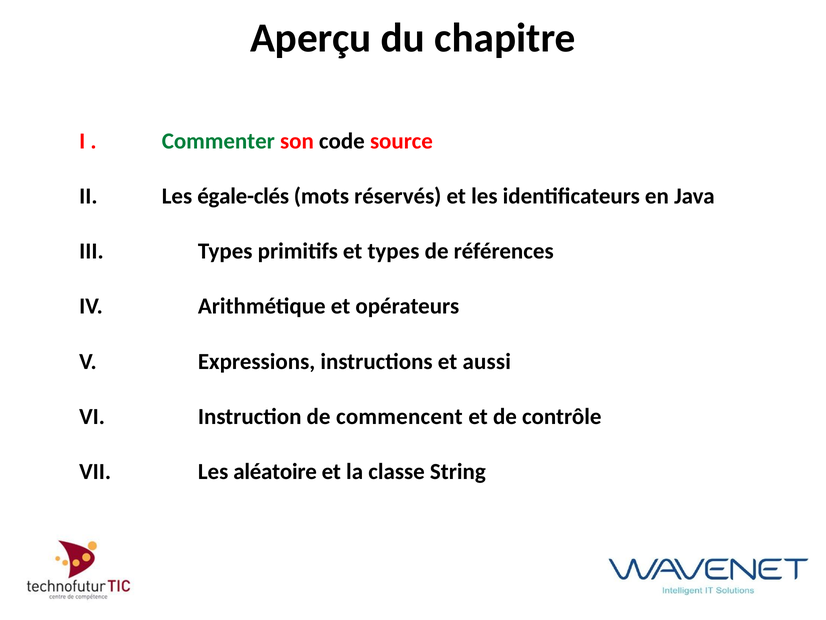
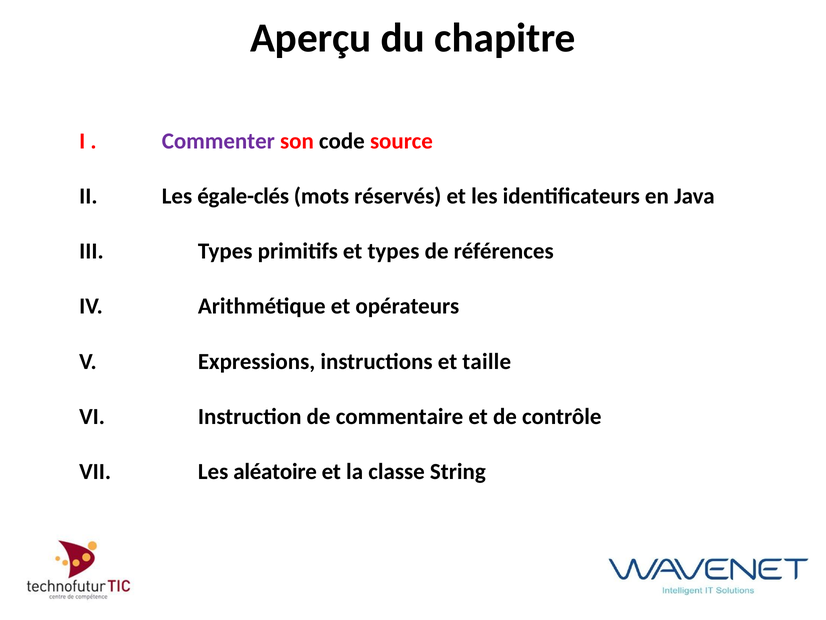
Commenter colour: green -> purple
aussi: aussi -> taille
commencent: commencent -> commentaire
